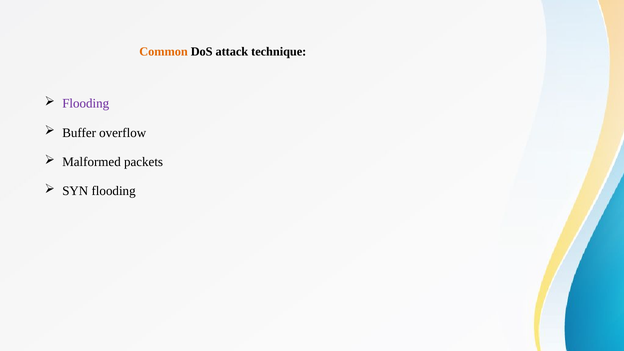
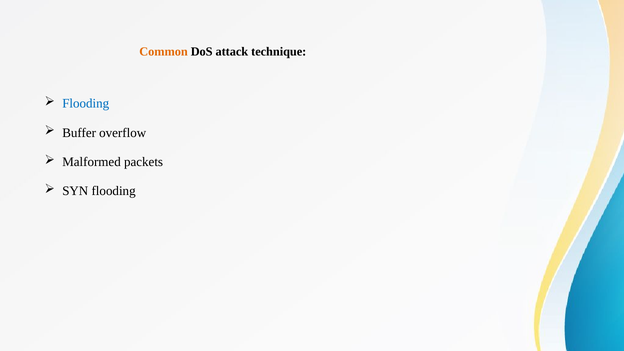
Flooding at (86, 104) colour: purple -> blue
